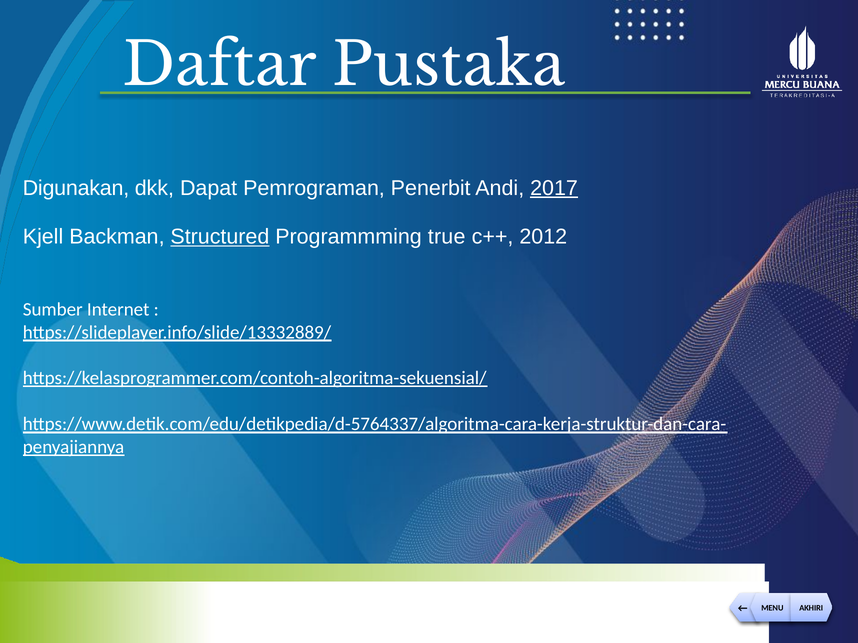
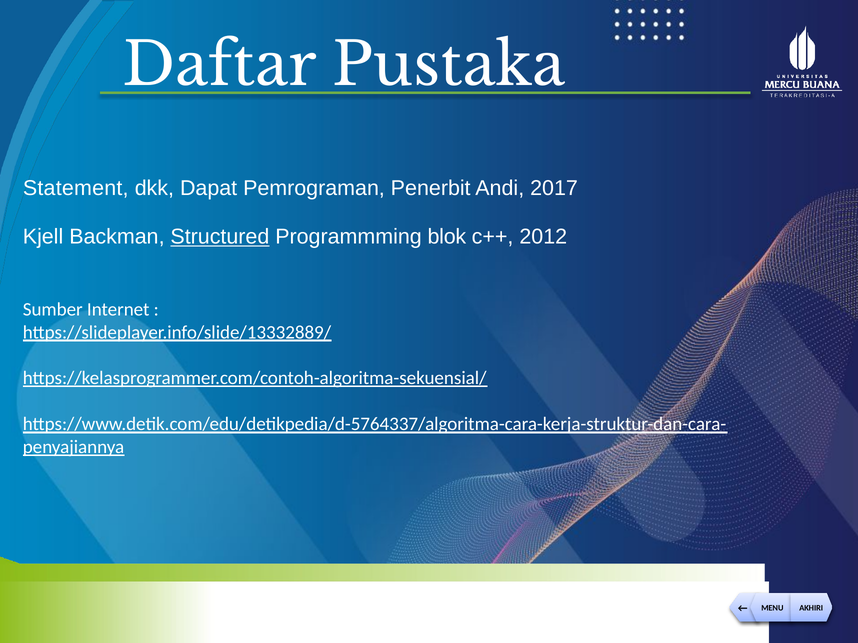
Digunakan: Digunakan -> Statement
2017 underline: present -> none
true: true -> blok
